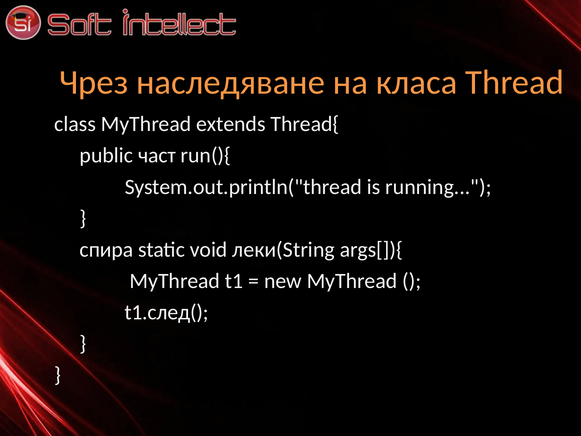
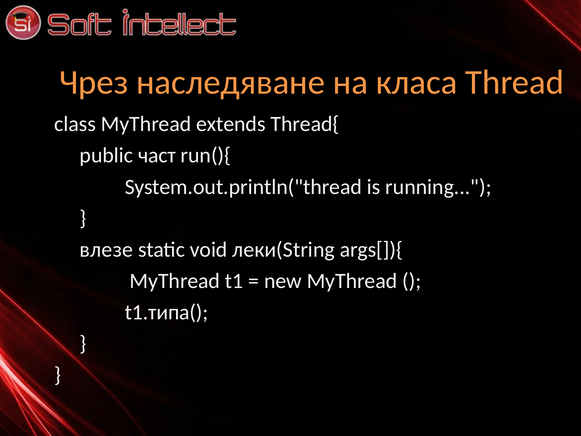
спира: спира -> влезе
t1.след(: t1.след( -> t1.типа(
